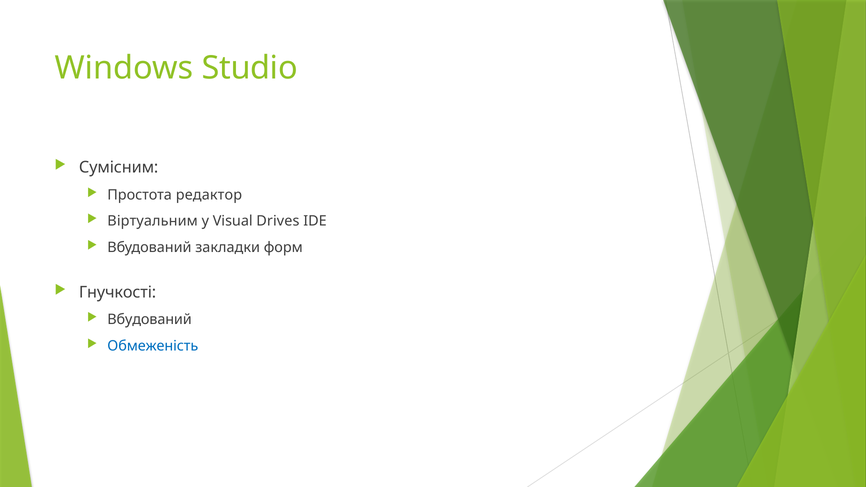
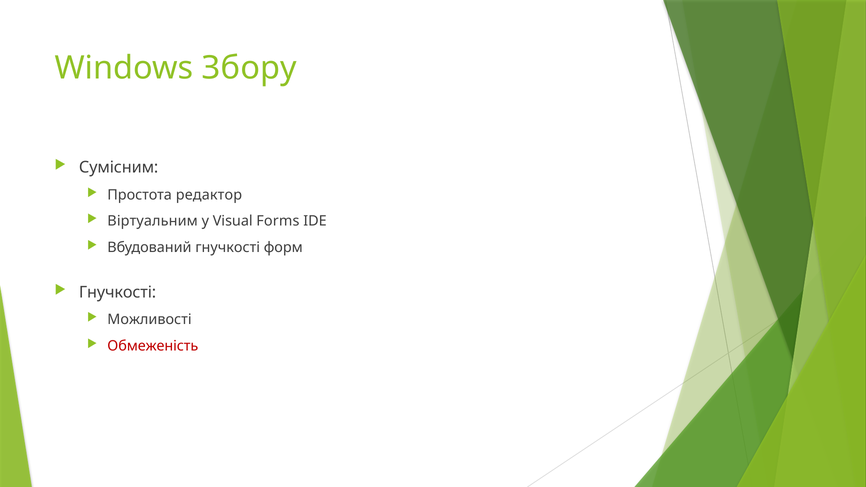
Studio: Studio -> Збору
Drives: Drives -> Forms
Вбудований закладки: закладки -> гнучкості
Вбудований at (150, 320): Вбудований -> Можливості
Обмеженість colour: blue -> red
